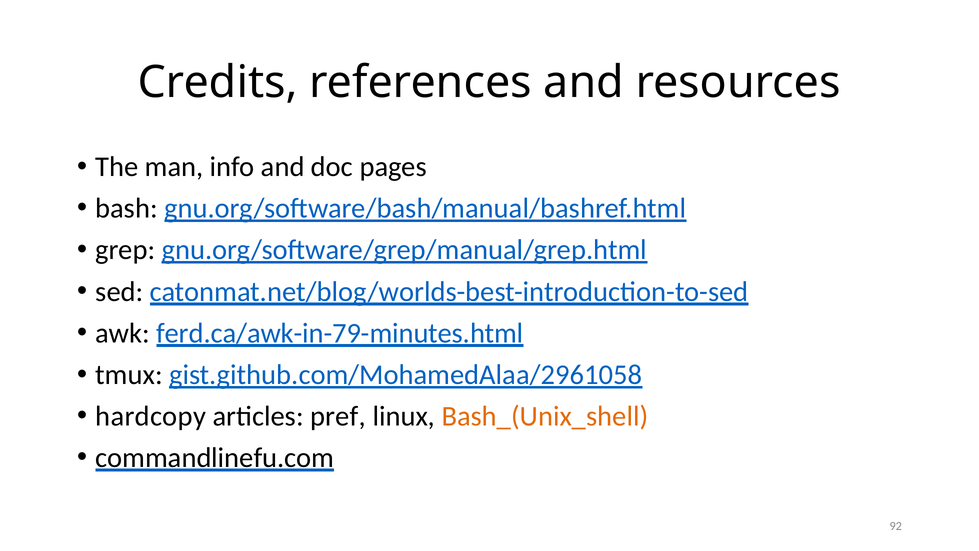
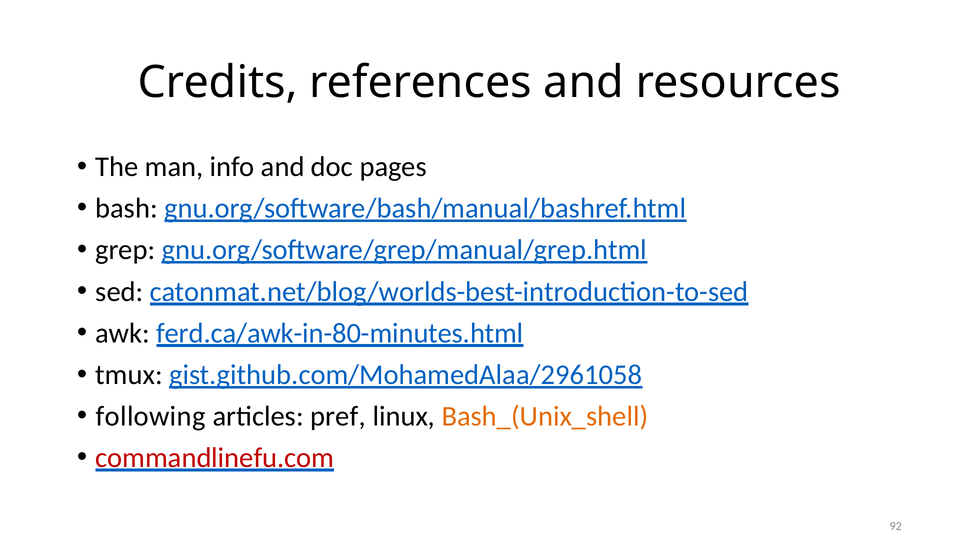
ferd.ca/awk-in-79-minutes.html: ferd.ca/awk-in-79-minutes.html -> ferd.ca/awk-in-80-minutes.html
hardcopy: hardcopy -> following
commandlinefu.com colour: black -> red
